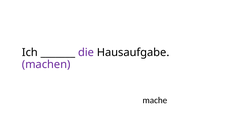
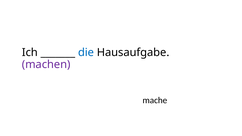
die colour: purple -> blue
